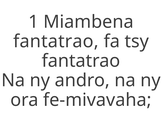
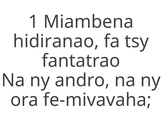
fantatrao at (56, 41): fantatrao -> hidiranao
